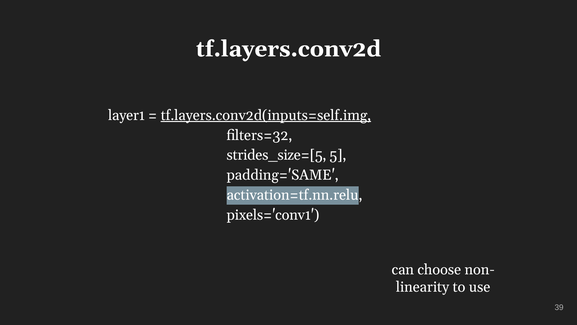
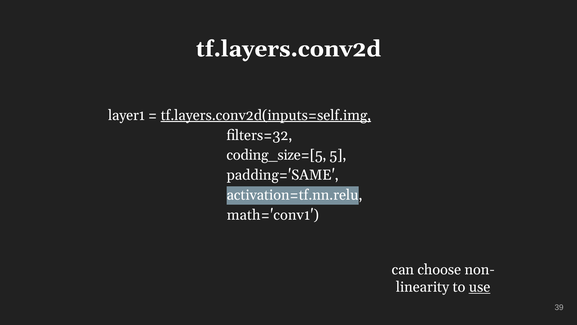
strides_size=[5: strides_size=[5 -> coding_size=[5
pixels='conv1: pixels='conv1 -> math='conv1
use underline: none -> present
